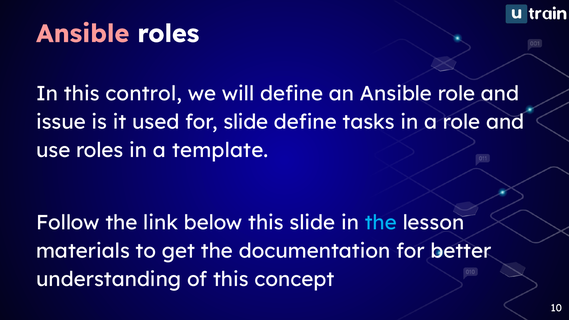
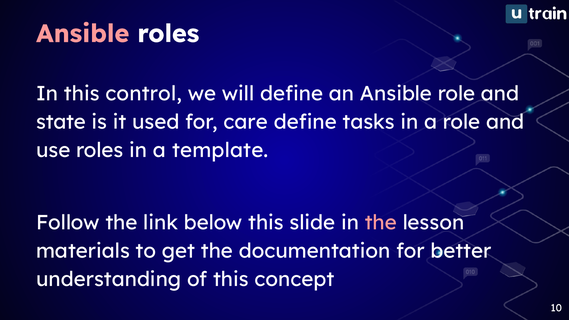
issue: issue -> state
for slide: slide -> care
the at (381, 223) colour: light blue -> pink
